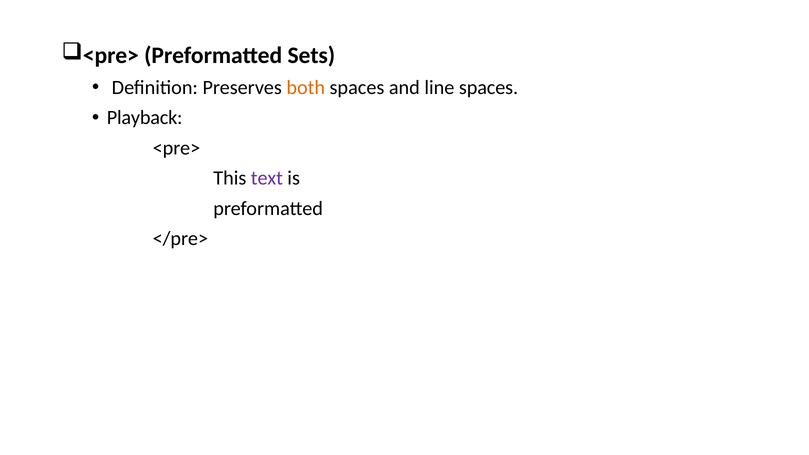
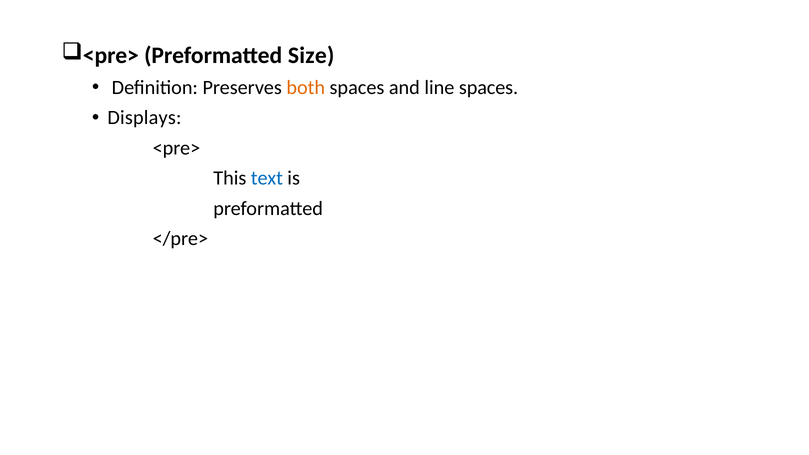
Sets: Sets -> Size
Playback: Playback -> Displays
text colour: purple -> blue
